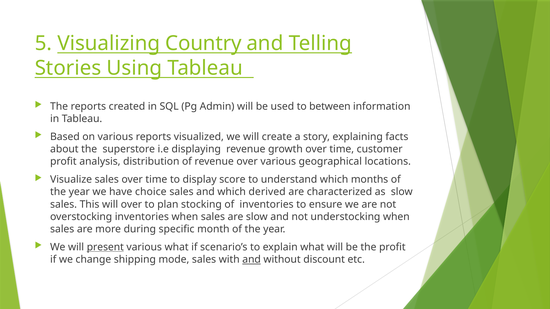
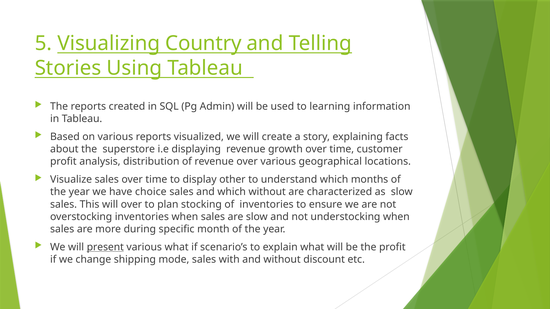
between: between -> learning
score: score -> other
which derived: derived -> without
and at (252, 260) underline: present -> none
